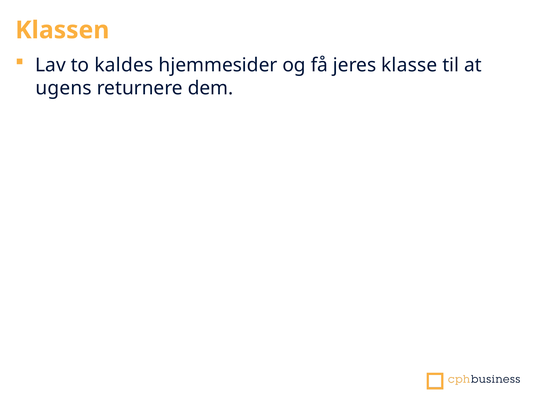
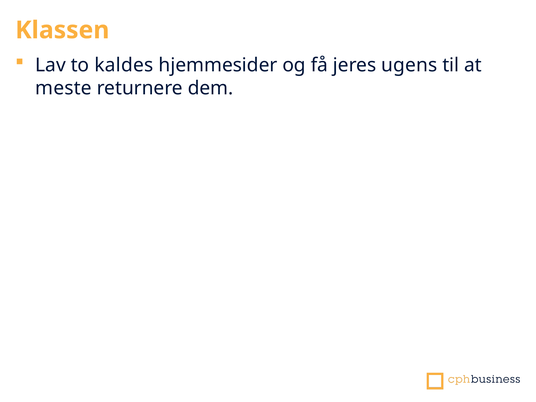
klasse: klasse -> ugens
ugens: ugens -> meste
